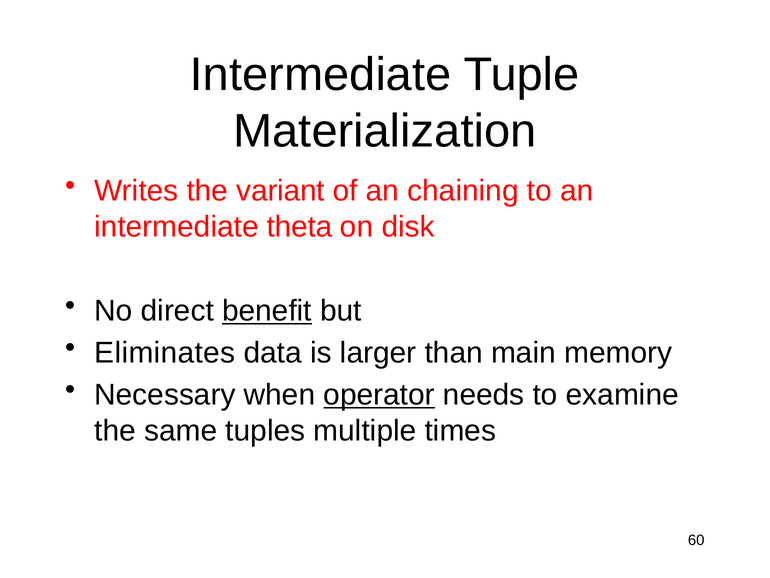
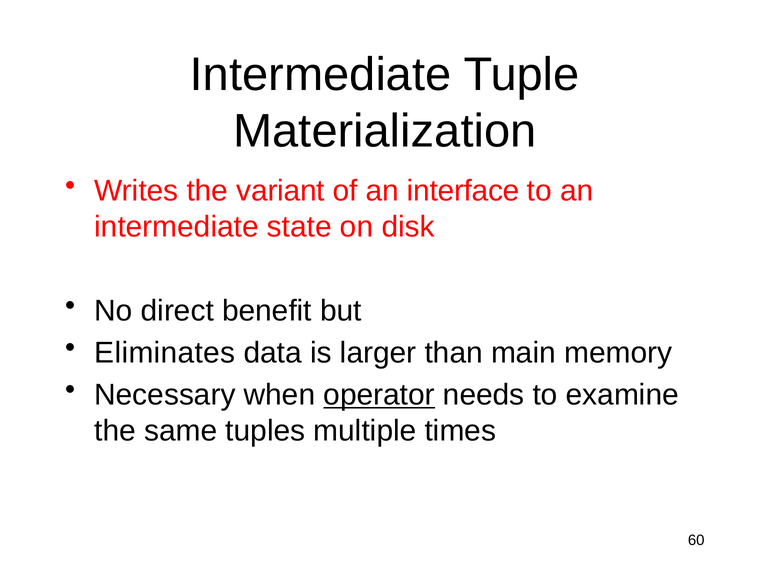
chaining: chaining -> interface
theta: theta -> state
benefit underline: present -> none
